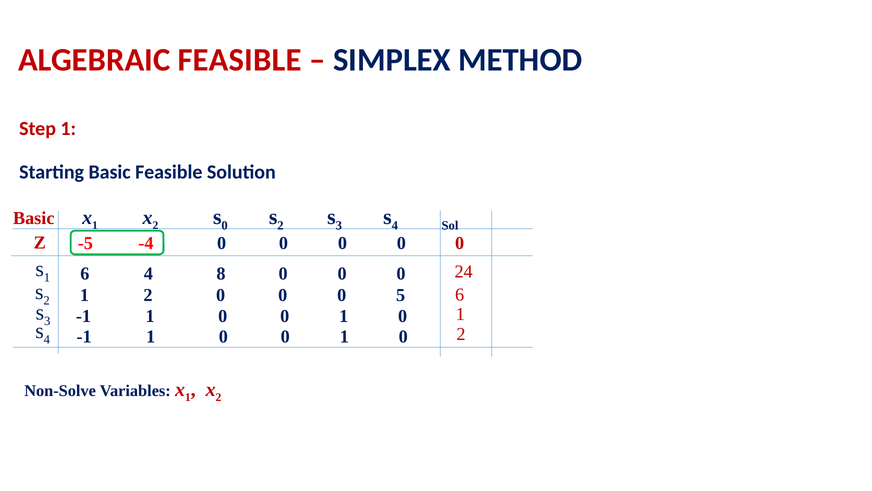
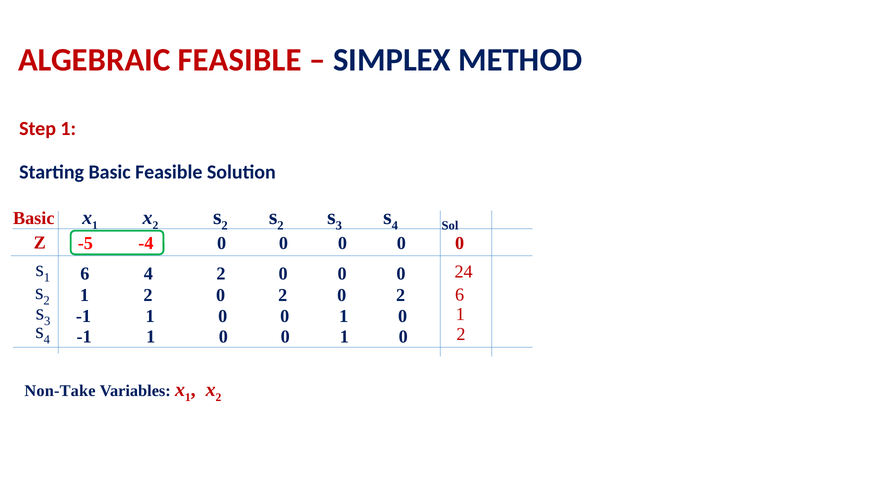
0 at (225, 225): 0 -> 2
4 8: 8 -> 2
1 2 0 0: 0 -> 2
5 at (401, 295): 5 -> 2
Non-Solve: Non-Solve -> Non-Take
